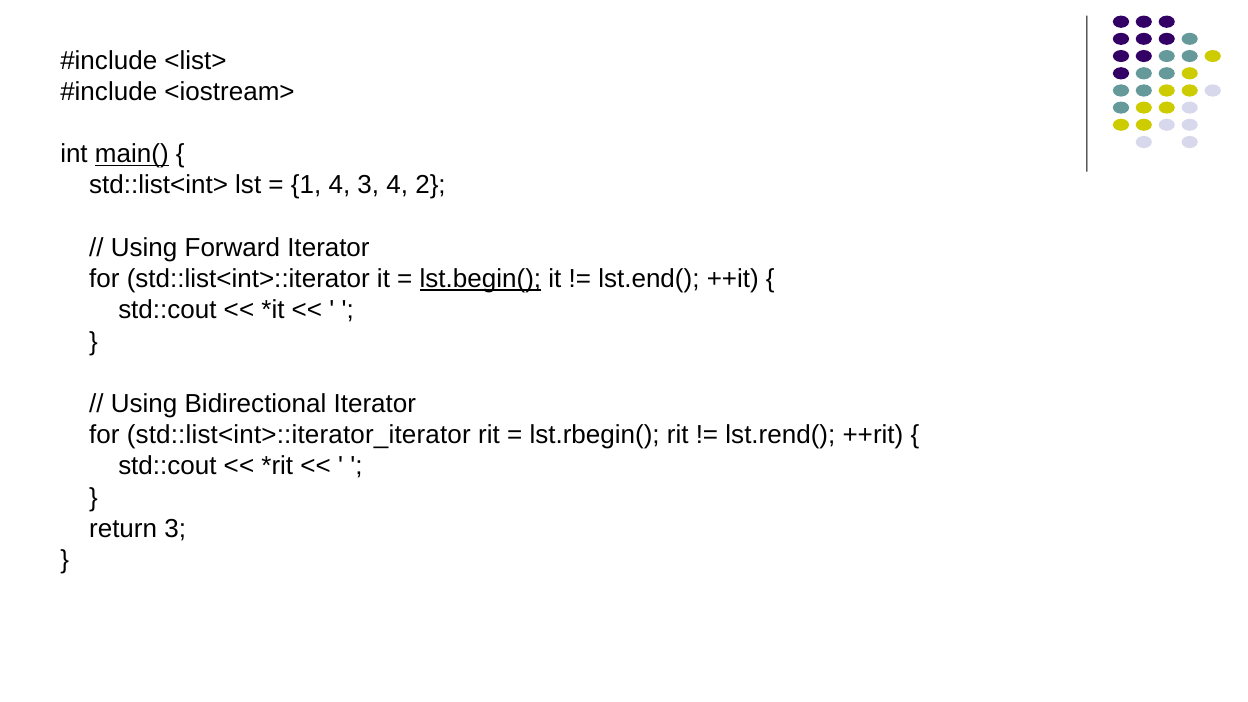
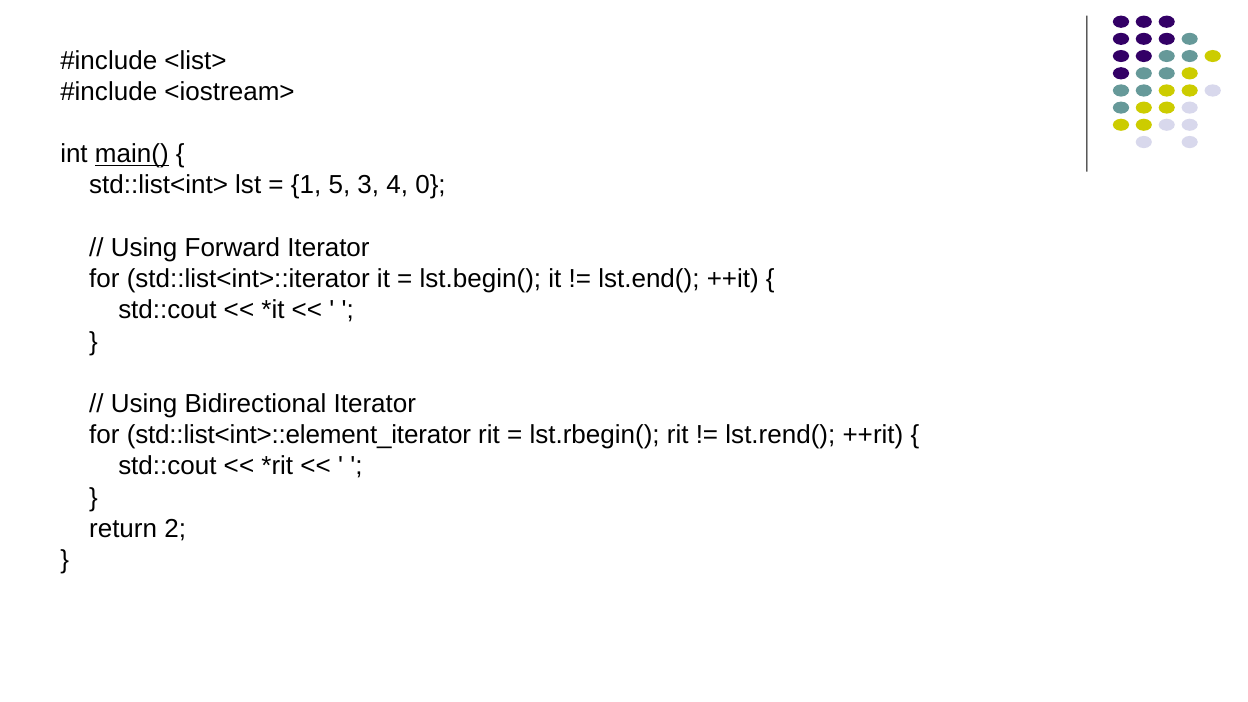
1 4: 4 -> 5
2: 2 -> 0
lst.begin( underline: present -> none
std::list<int>::iterator_iterator: std::list<int>::iterator_iterator -> std::list<int>::element_iterator
return 3: 3 -> 2
